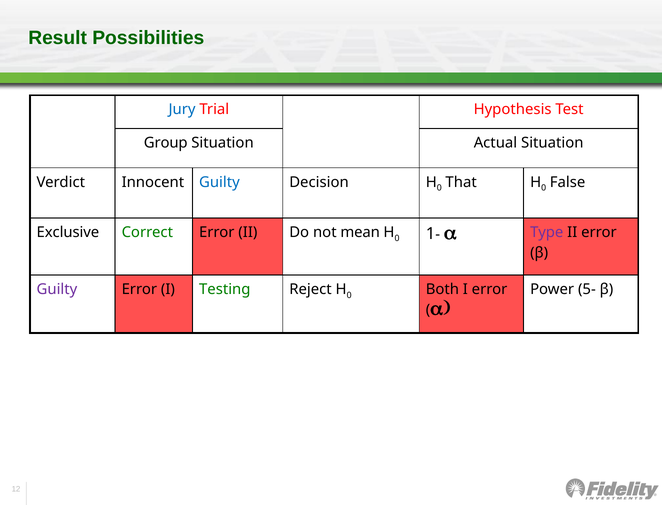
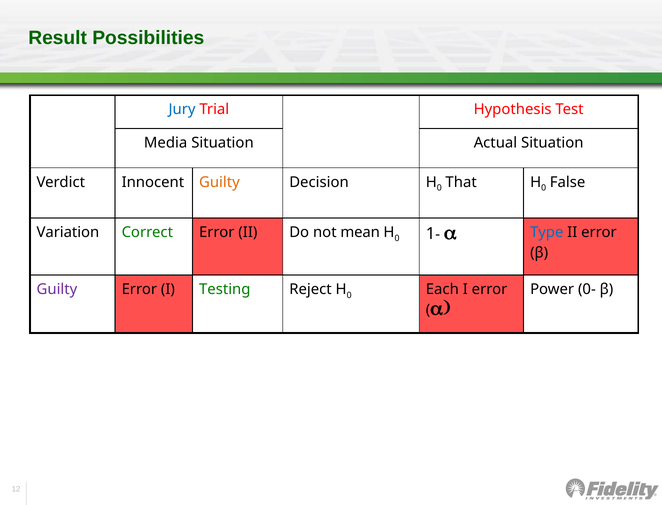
Group: Group -> Media
Guilty at (219, 182) colour: blue -> orange
Exclusive: Exclusive -> Variation
Type colour: purple -> blue
Both: Both -> Each
5-: 5- -> 0-
